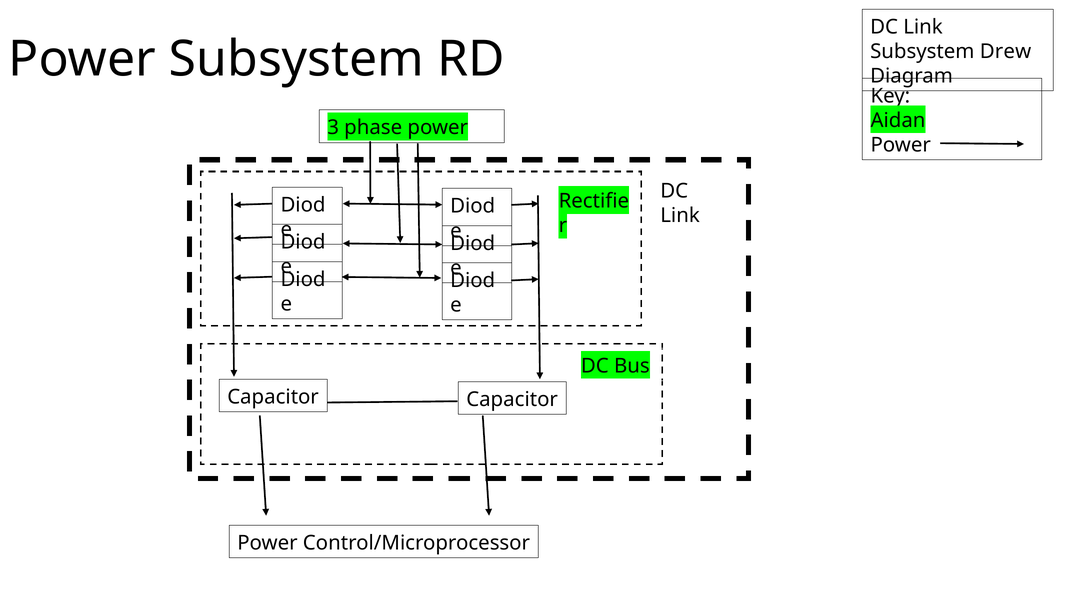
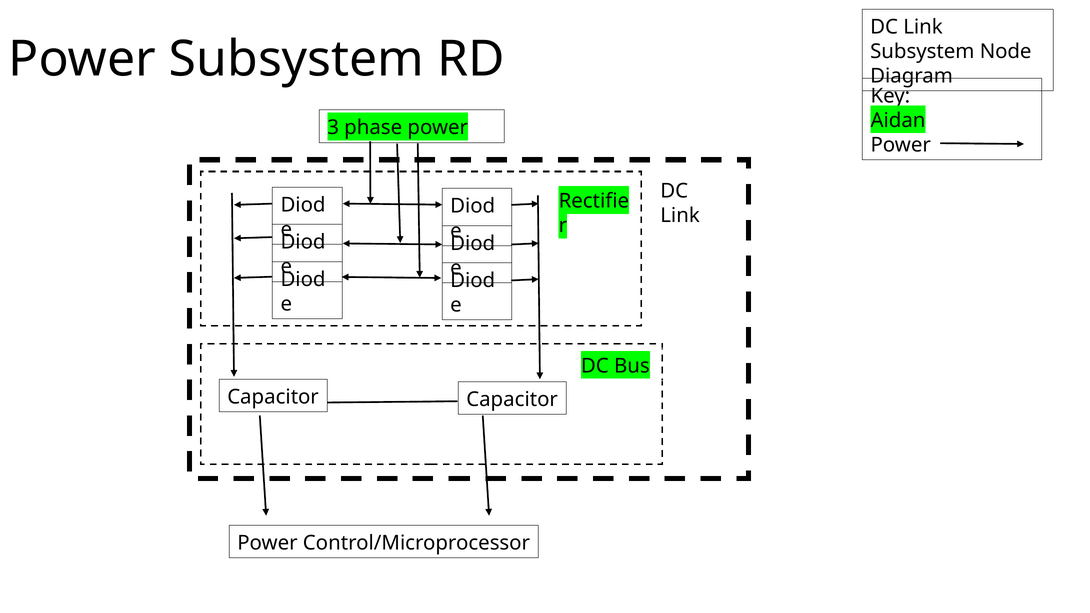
Drew: Drew -> Node
